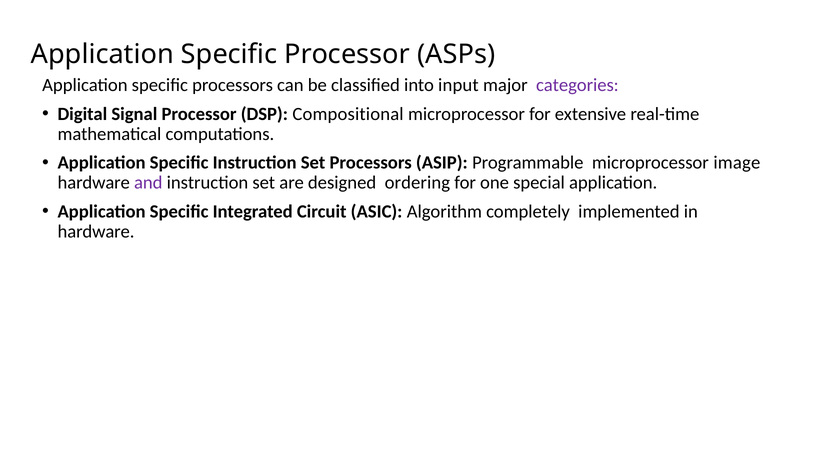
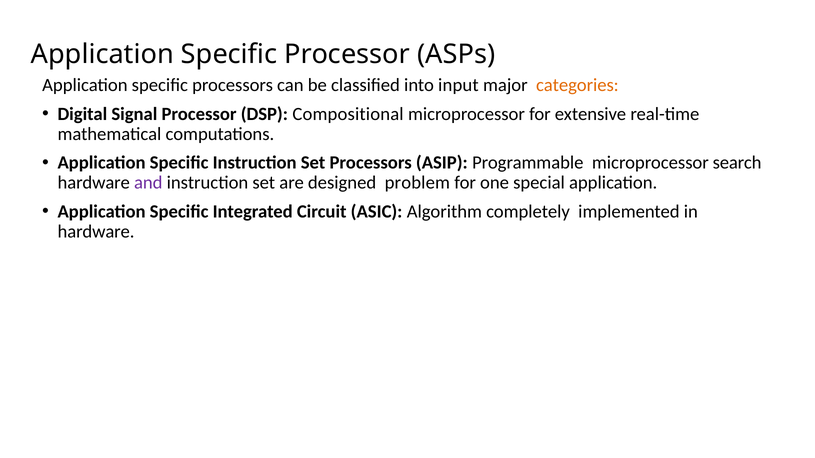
categories colour: purple -> orange
image: image -> search
ordering: ordering -> problem
